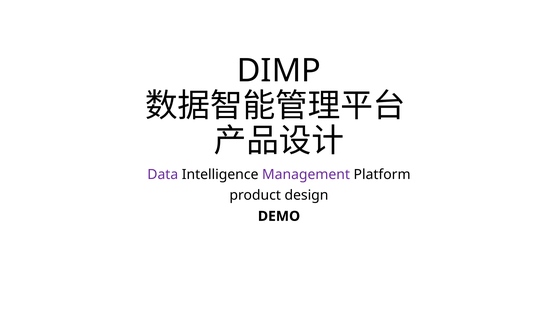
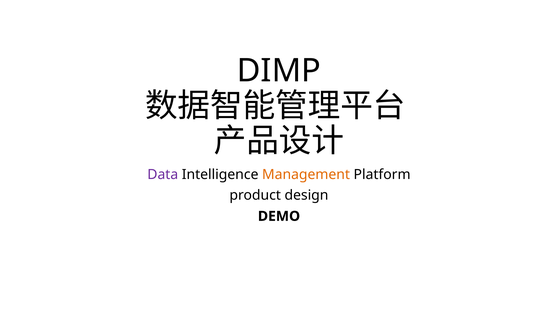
Management colour: purple -> orange
